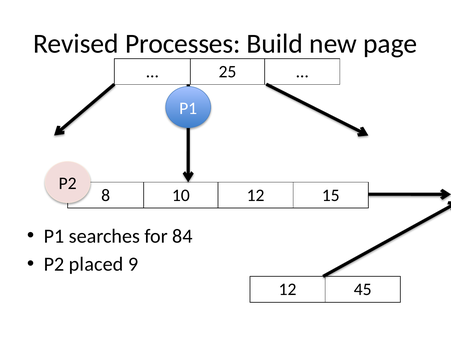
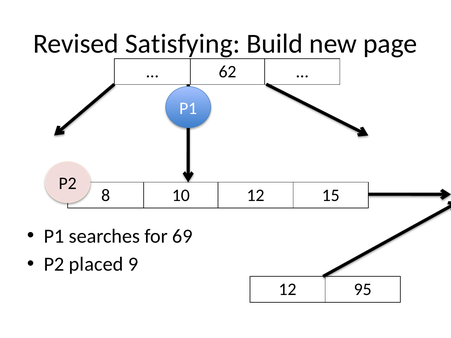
Processes: Processes -> Satisfying
25: 25 -> 62
84: 84 -> 69
45: 45 -> 95
